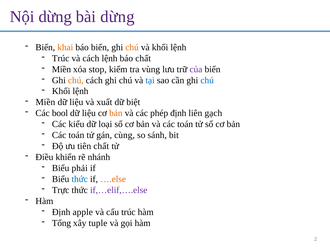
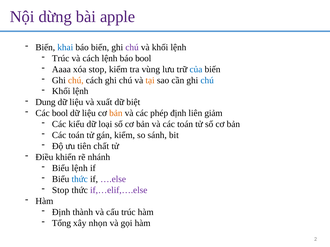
bài dừng: dừng -> apple
khai colour: orange -> blue
chú at (132, 47) colour: orange -> purple
báo chất: chất -> bool
Miền at (61, 69): Miền -> Aaaa
của colour: purple -> blue
tại colour: blue -> orange
Miền at (45, 102): Miền -> Dung
gạch: gạch -> giảm
gán cùng: cùng -> kiểm
Biểu phải: phải -> lệnh
….else colour: orange -> purple
Trực at (61, 190): Trực -> Stop
apple: apple -> thành
tuple: tuple -> nhọn
